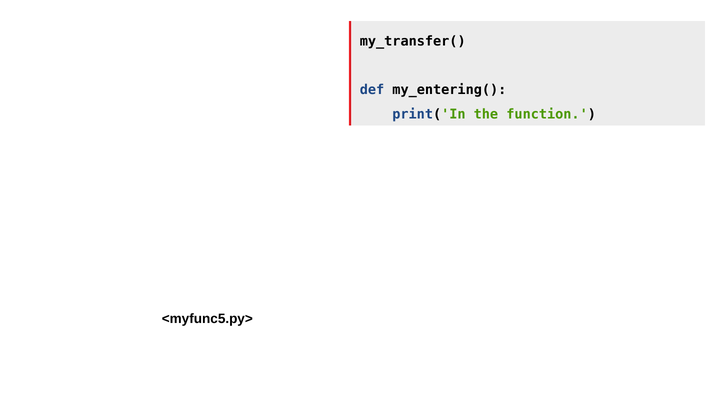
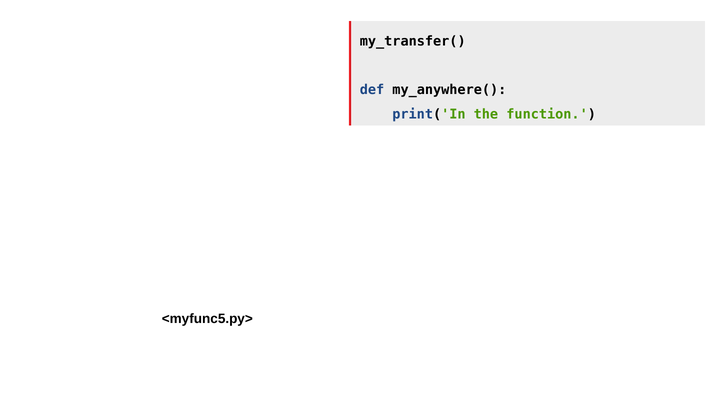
my_entering(: my_entering( -> my_anywhere(
